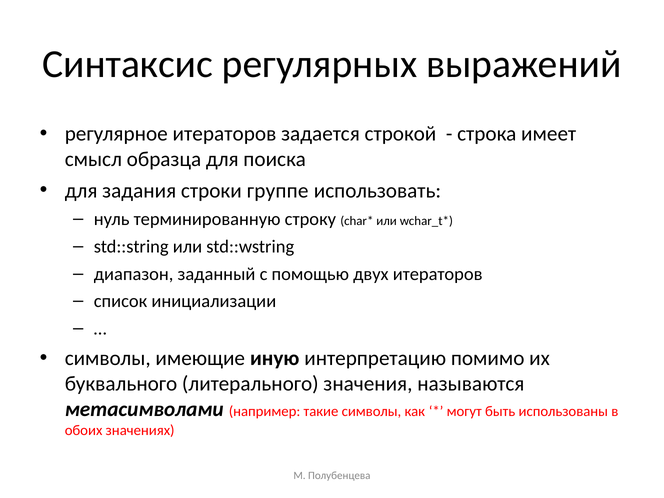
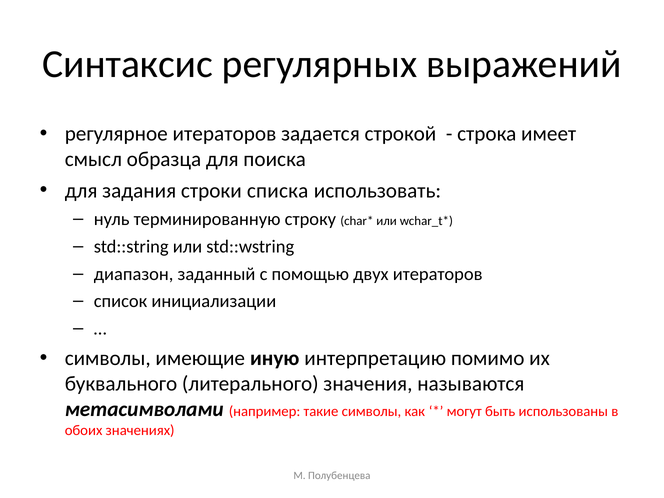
группе: группе -> списка
